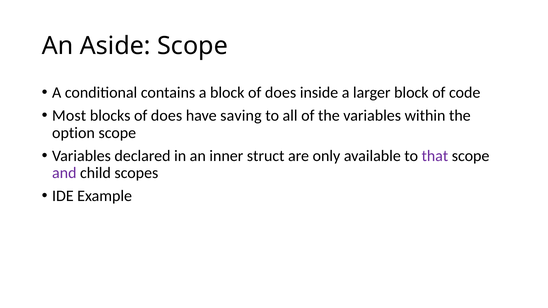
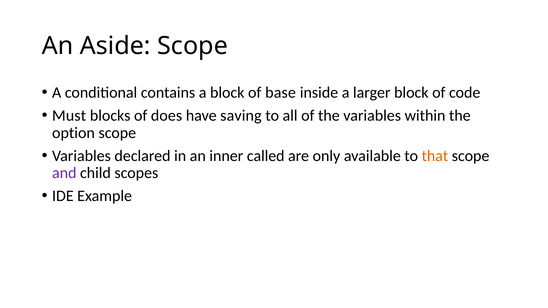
block of does: does -> base
Most: Most -> Must
struct: struct -> called
that colour: purple -> orange
